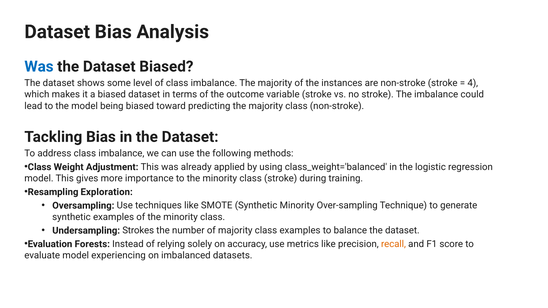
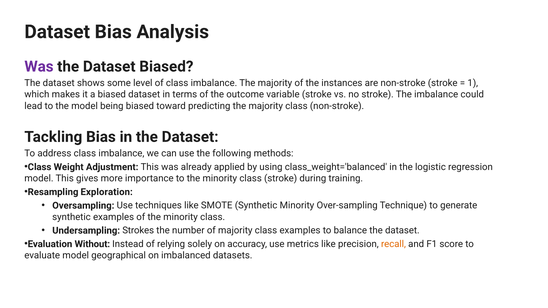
Was at (39, 67) colour: blue -> purple
4: 4 -> 1
Forests: Forests -> Without
experiencing: experiencing -> geographical
